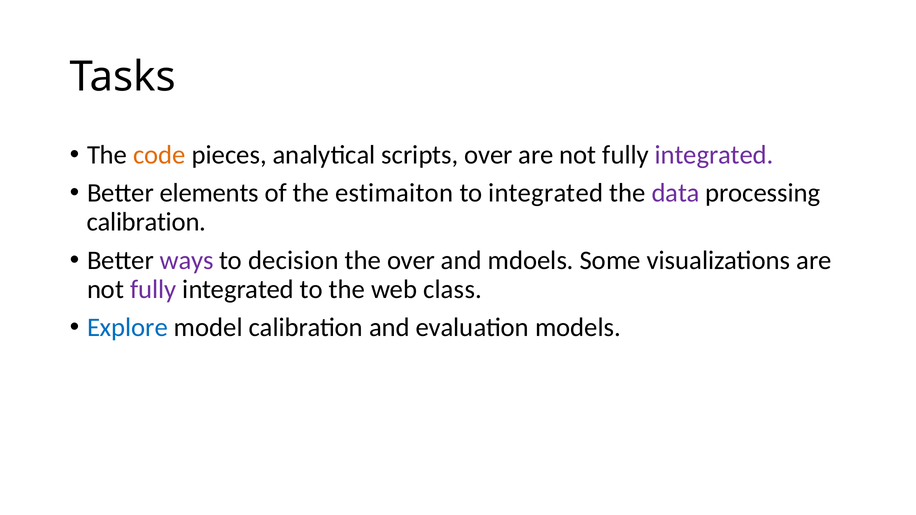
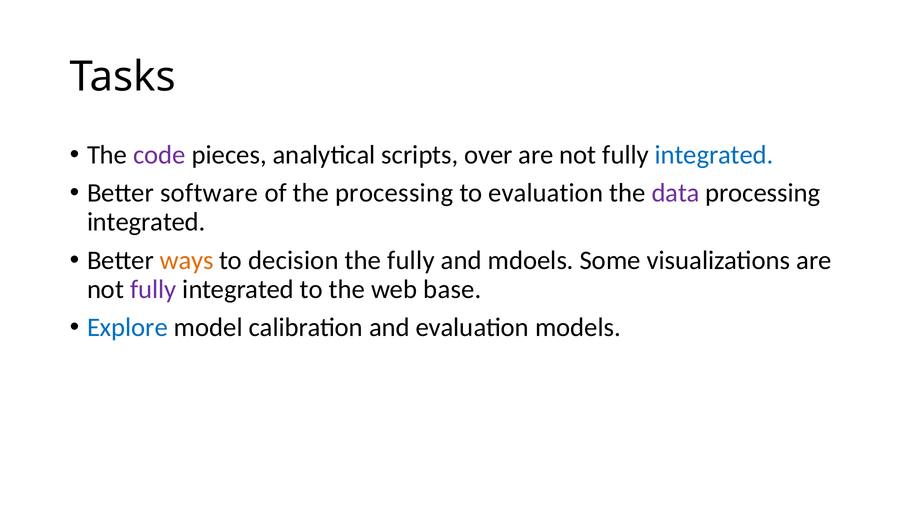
code colour: orange -> purple
integrated at (714, 155) colour: purple -> blue
elements: elements -> software
the estimaiton: estimaiton -> processing
to integrated: integrated -> evaluation
calibration at (146, 222): calibration -> integrated
ways colour: purple -> orange
the over: over -> fully
class: class -> base
